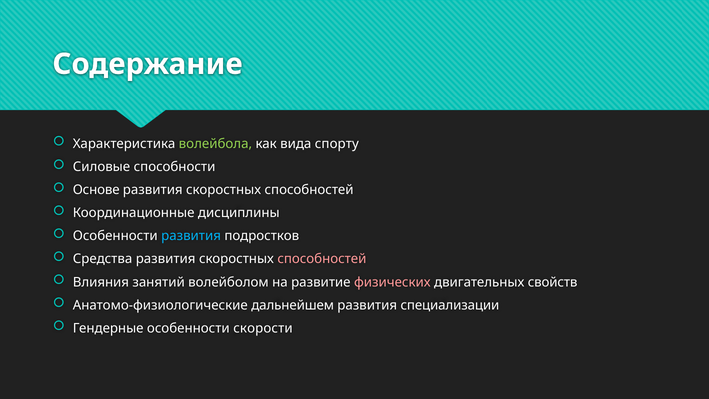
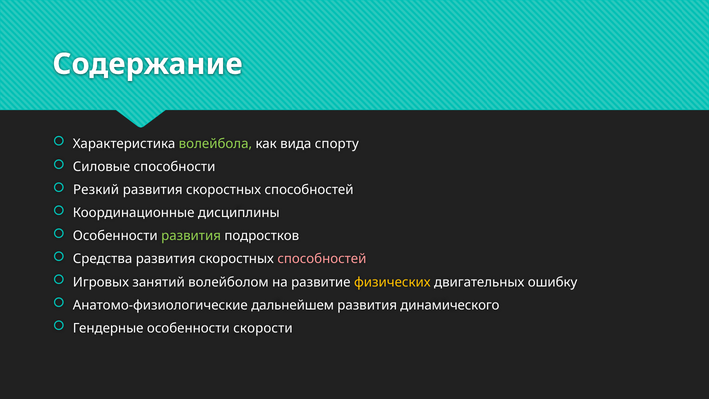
Основе: Основе -> Резкий
развития at (191, 236) colour: light blue -> light green
Влияния: Влияния -> Игровых
физических colour: pink -> yellow
свойств: свойств -> ошибку
специализации: специализации -> динамического
